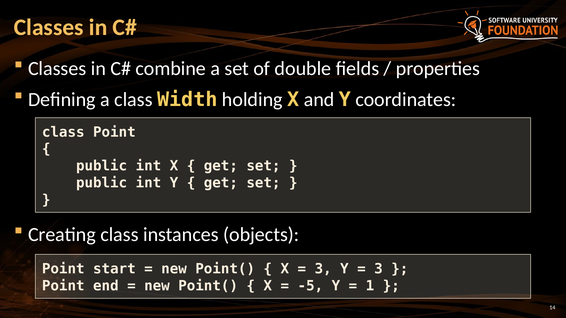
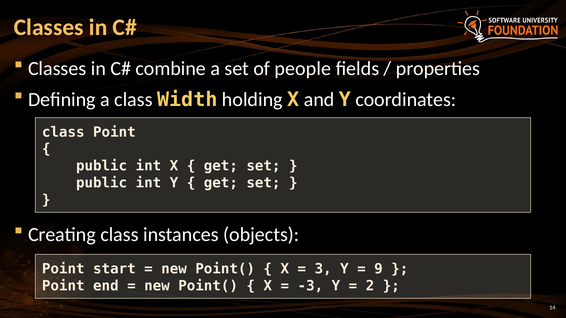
double: double -> people
3 at (378, 269): 3 -> 9
-5: -5 -> -3
1: 1 -> 2
